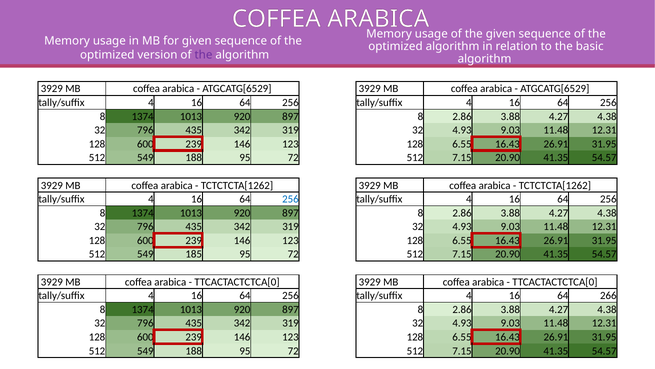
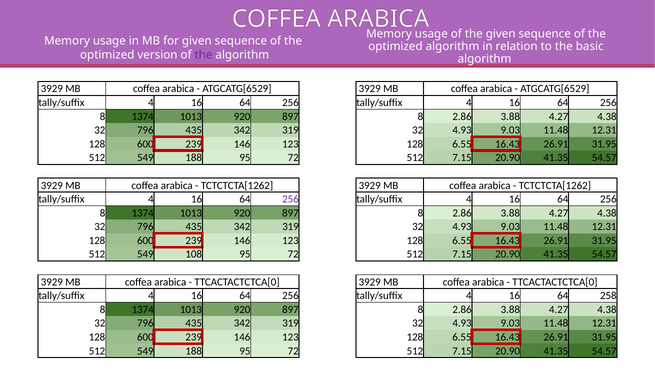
256 at (290, 199) colour: blue -> purple
185: 185 -> 108
266: 266 -> 258
